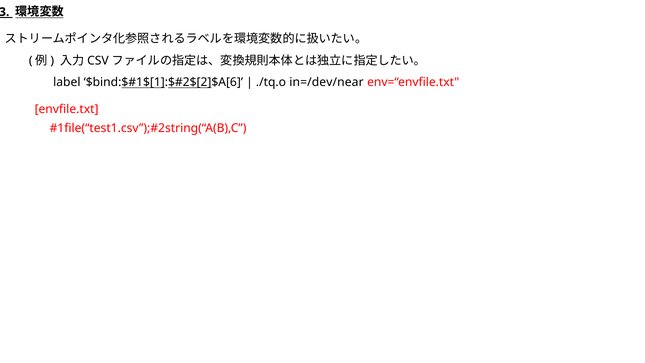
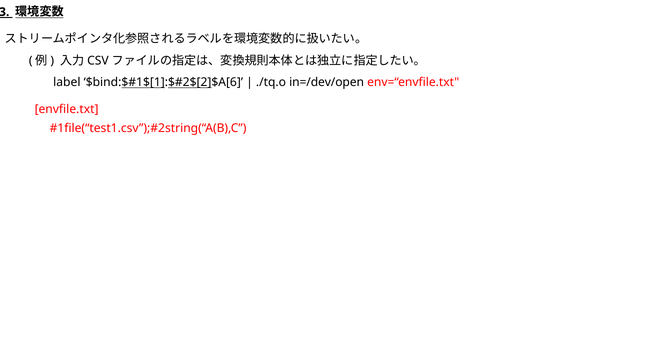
in=/dev/near: in=/dev/near -> in=/dev/open
